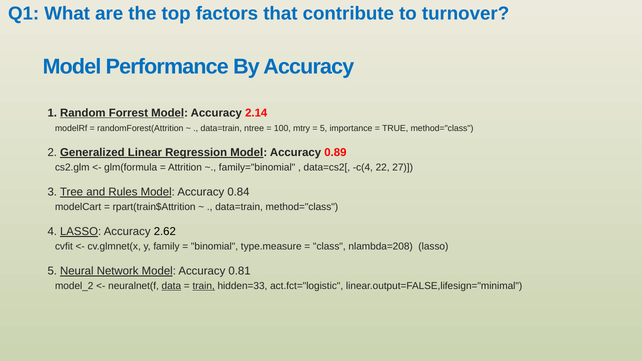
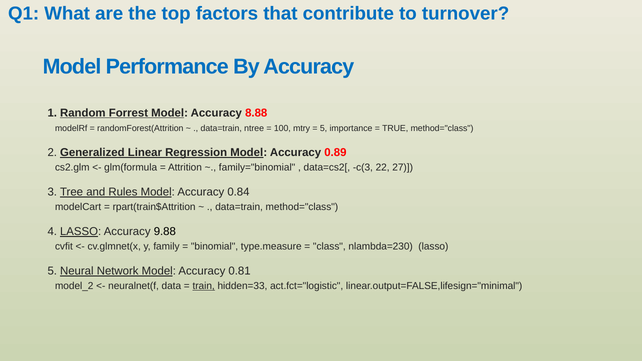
2.14: 2.14 -> 8.88
c(4: c(4 -> c(3
2.62: 2.62 -> 9.88
nlambda=208: nlambda=208 -> nlambda=230
data underline: present -> none
